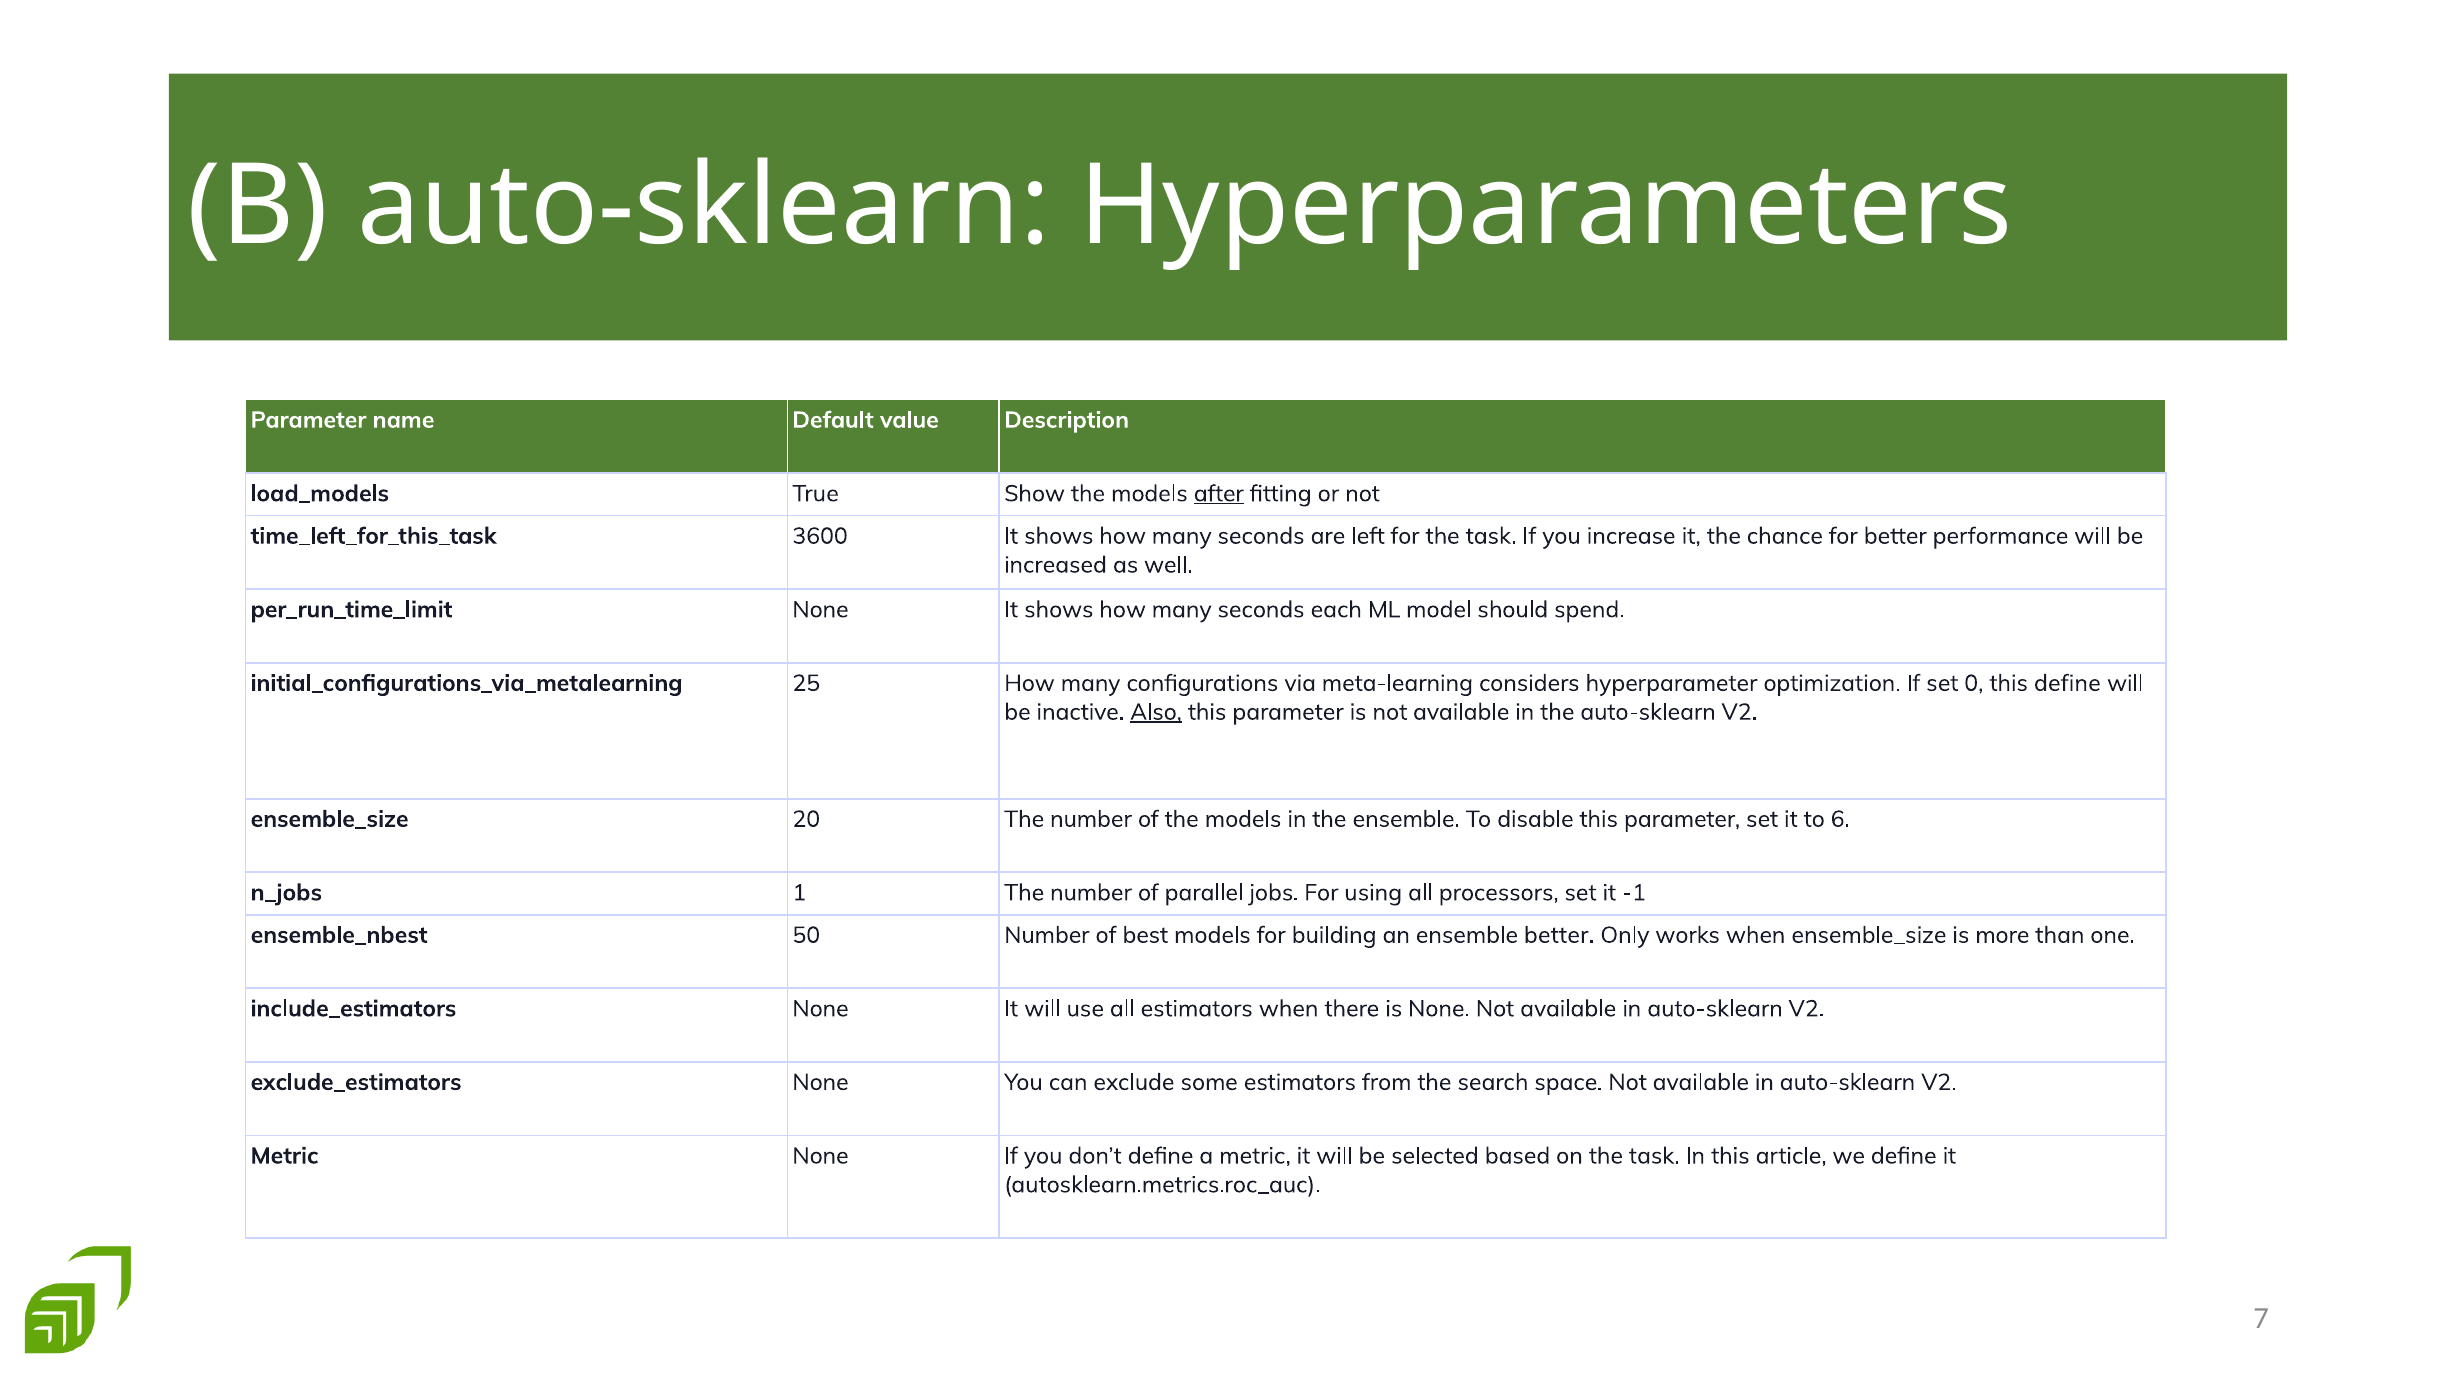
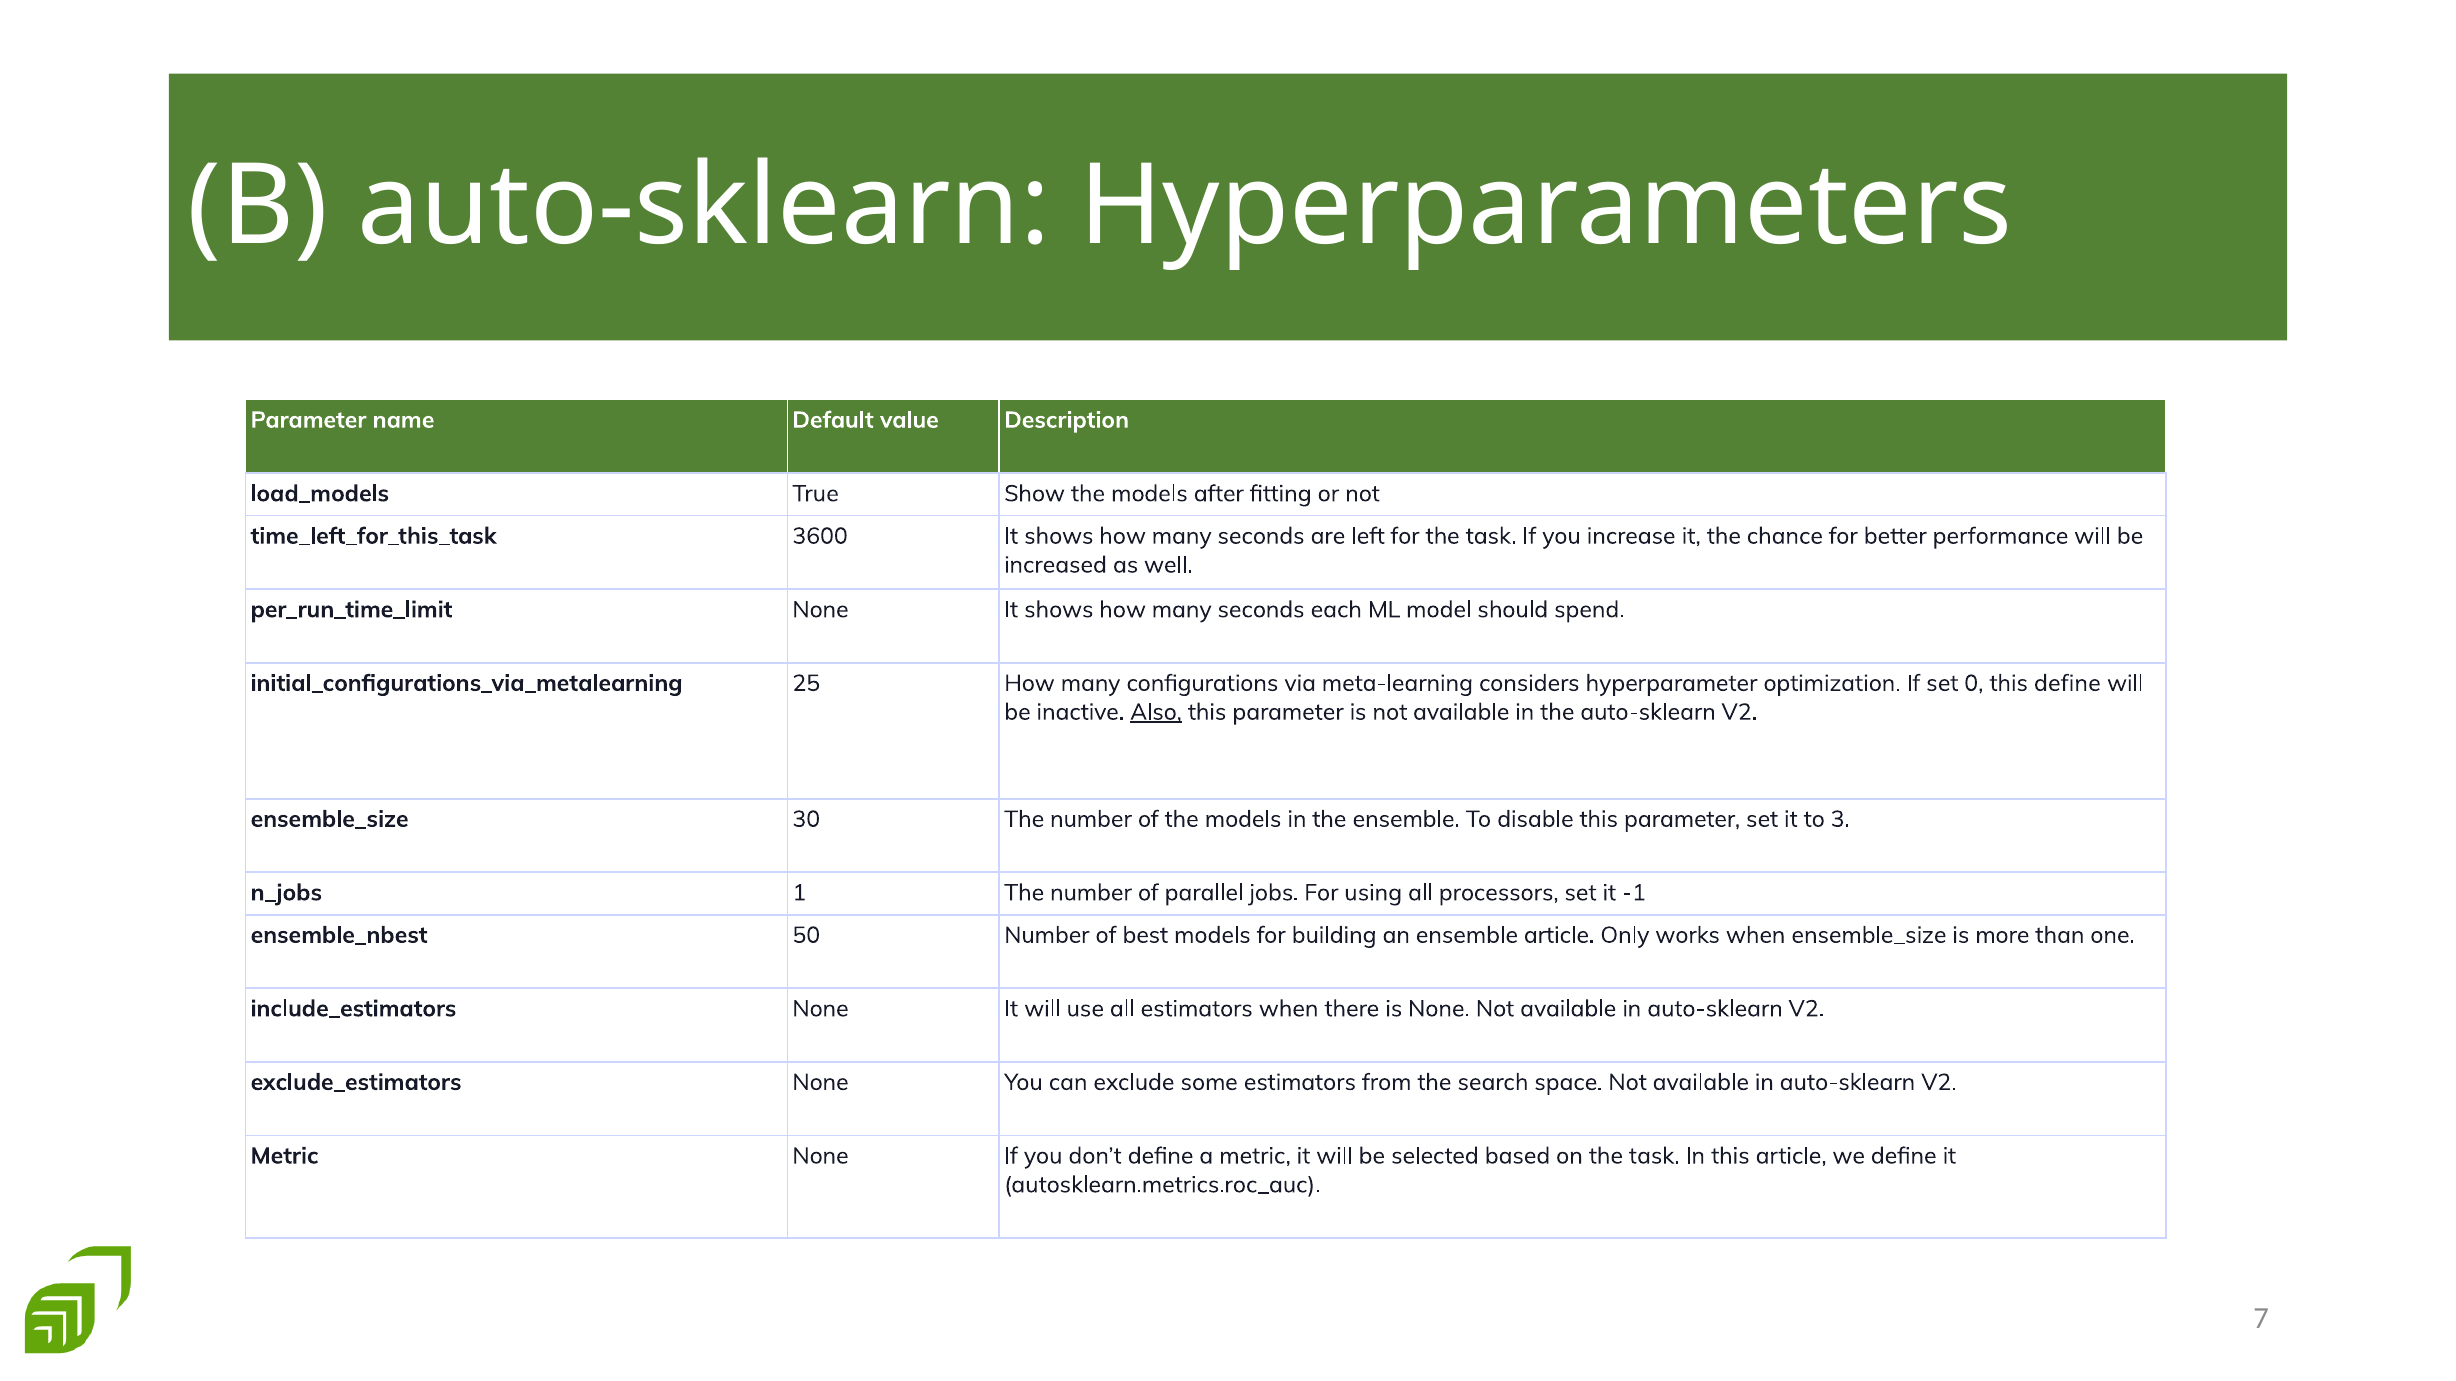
after underline: present -> none
20: 20 -> 30
6: 6 -> 3
ensemble better: better -> article
